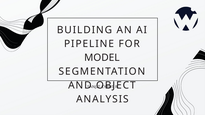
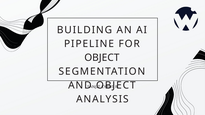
MODEL at (102, 58): MODEL -> OBJECT
